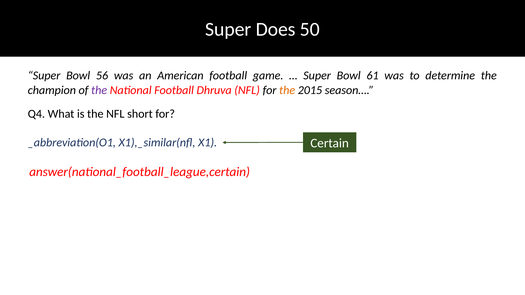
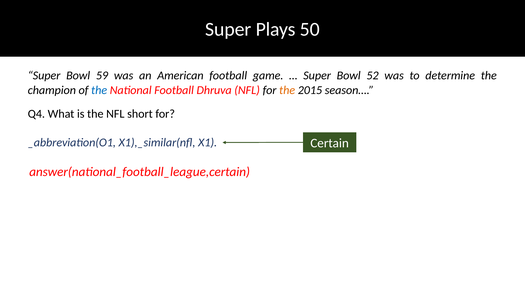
Does: Does -> Plays
56: 56 -> 59
61: 61 -> 52
the at (99, 90) colour: purple -> blue
